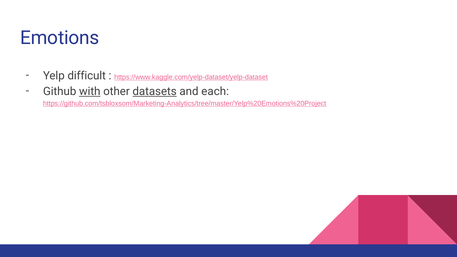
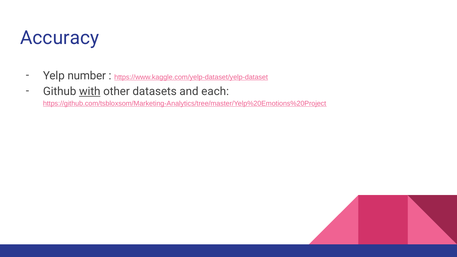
Emotions: Emotions -> Accuracy
difficult: difficult -> number
datasets underline: present -> none
